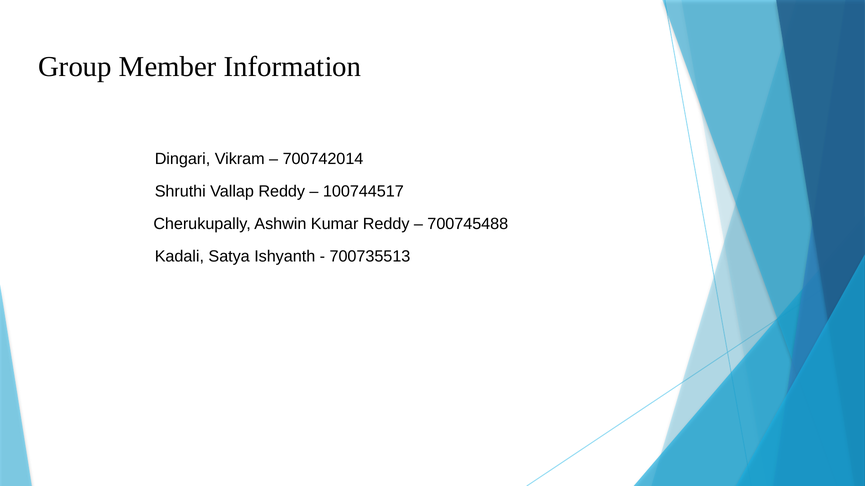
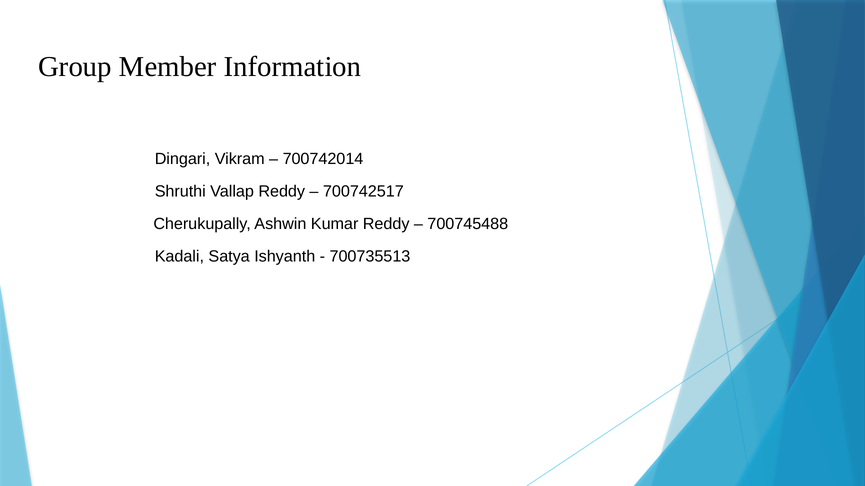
100744517: 100744517 -> 700742517
